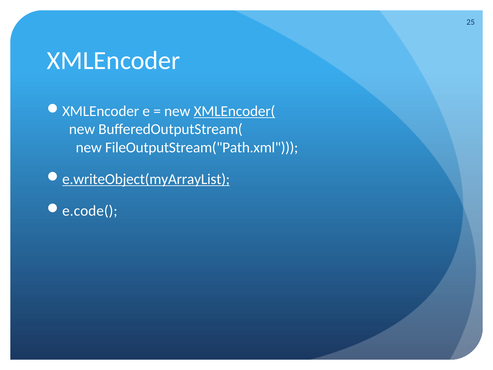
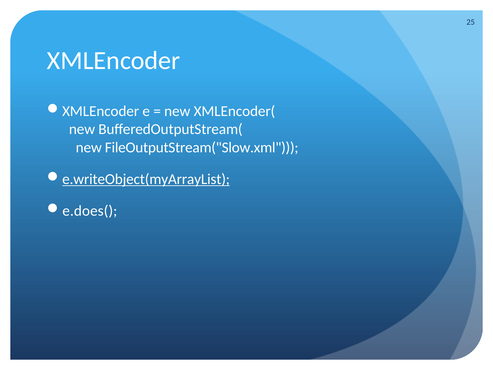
XMLEncoder( underline: present -> none
FileOutputStream("Path.xml: FileOutputStream("Path.xml -> FileOutputStream("Slow.xml
e.code(: e.code( -> e.does(
